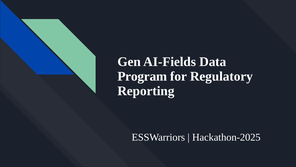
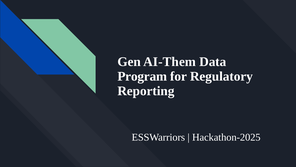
AI-Fields: AI-Fields -> AI-Them
